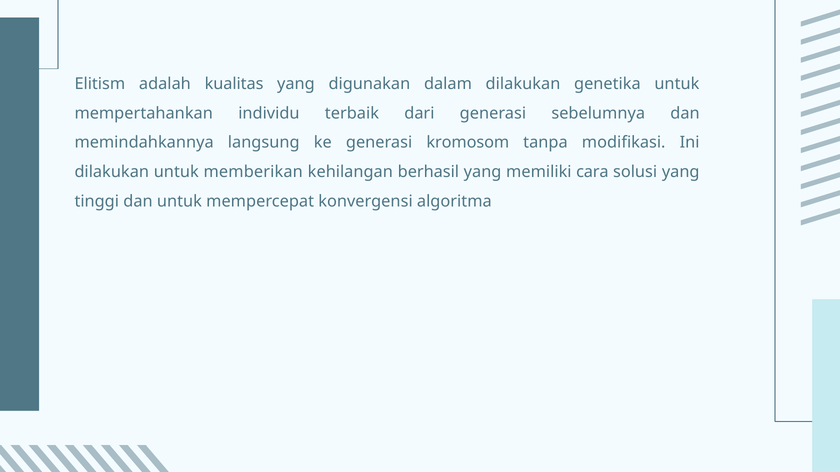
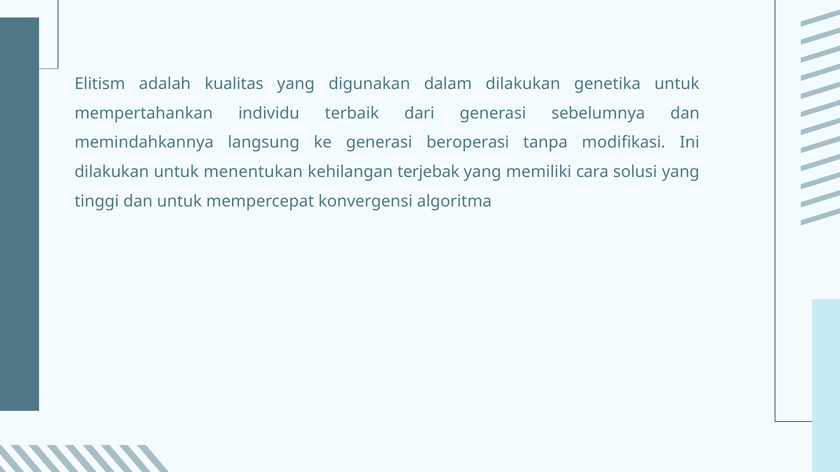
kromosom: kromosom -> beroperasi
memberikan: memberikan -> menentukan
berhasil: berhasil -> terjebak
